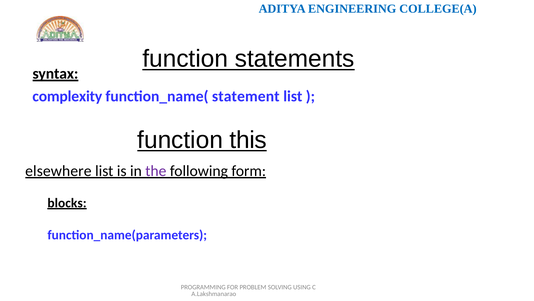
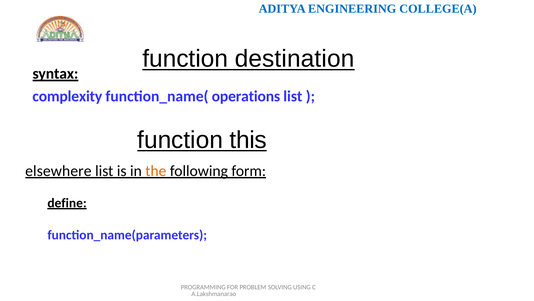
statements: statements -> destination
statement: statement -> operations
the colour: purple -> orange
blocks: blocks -> define
